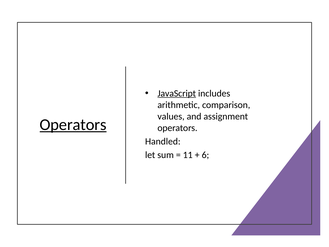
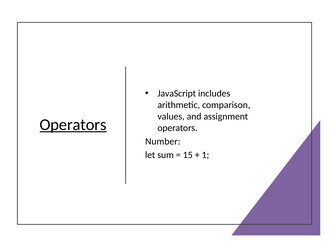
JavaScript underline: present -> none
Handled: Handled -> Number
11: 11 -> 15
6: 6 -> 1
